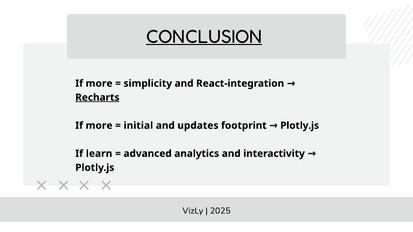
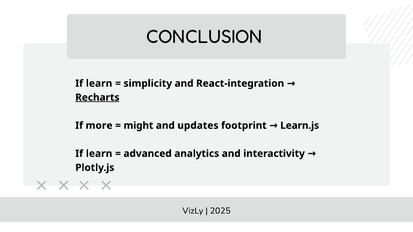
CONCLUSION underline: present -> none
more at (99, 84): more -> learn
initial: initial -> might
footprint Plotly.js: Plotly.js -> Learn.js
